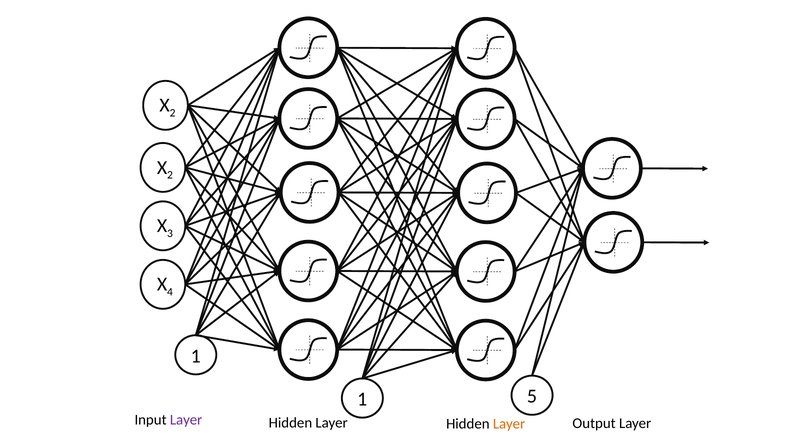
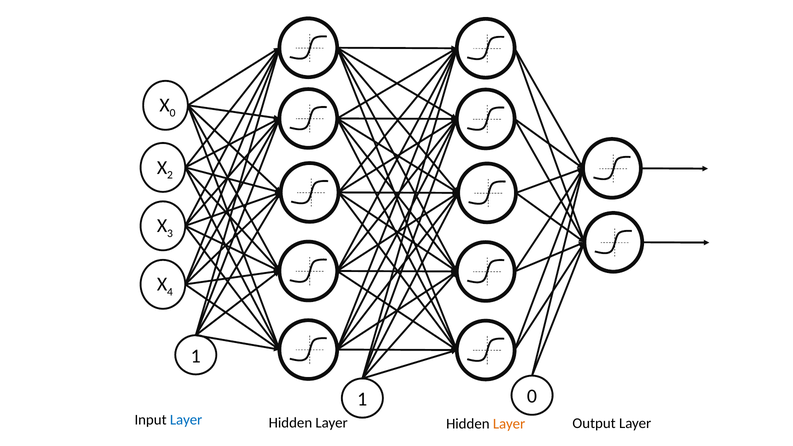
2 at (173, 113): 2 -> 0
1 5: 5 -> 0
Layer at (186, 420) colour: purple -> blue
